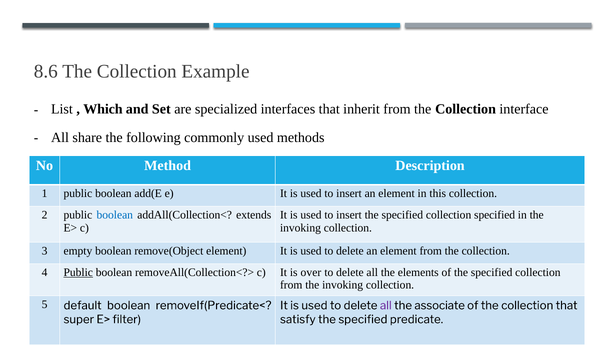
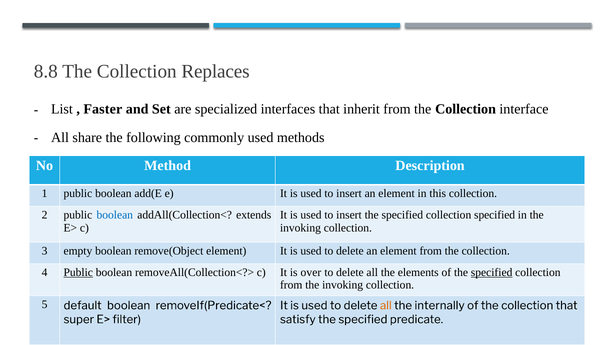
8.6: 8.6 -> 8.8
Example: Example -> Replaces
Which: Which -> Faster
specified at (492, 273) underline: none -> present
all at (386, 306) colour: purple -> orange
associate: associate -> internally
